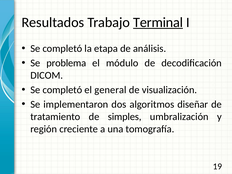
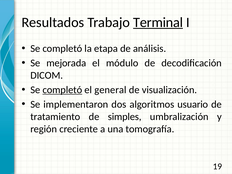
problema: problema -> mejorada
completó at (62, 90) underline: none -> present
diseñar: diseñar -> usuario
